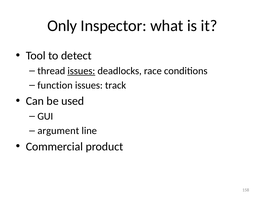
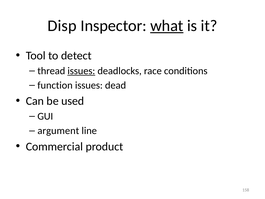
Only: Only -> Disp
what underline: none -> present
track: track -> dead
